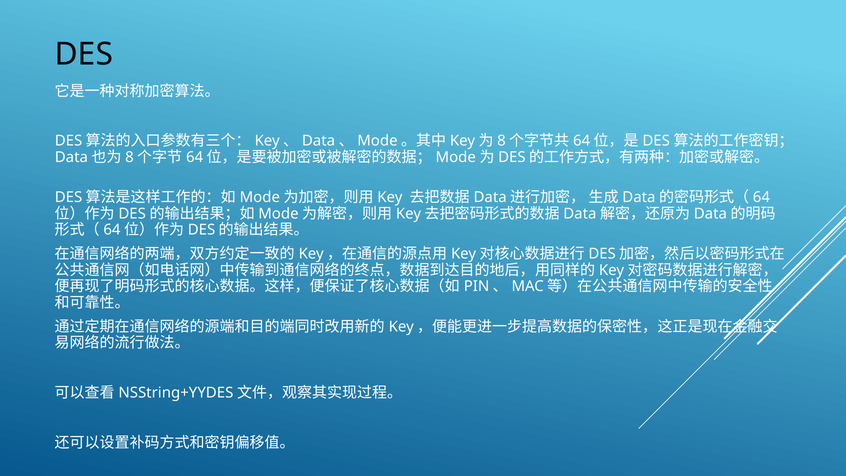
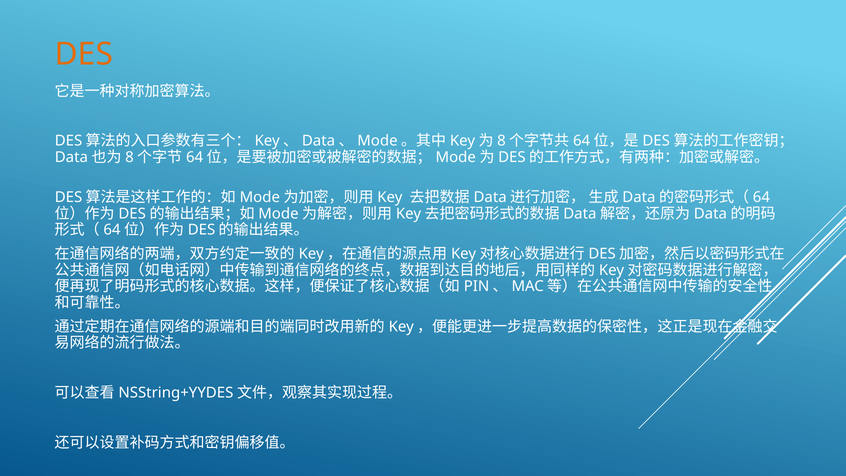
DES colour: black -> orange
